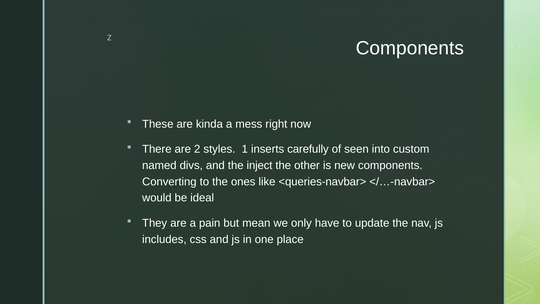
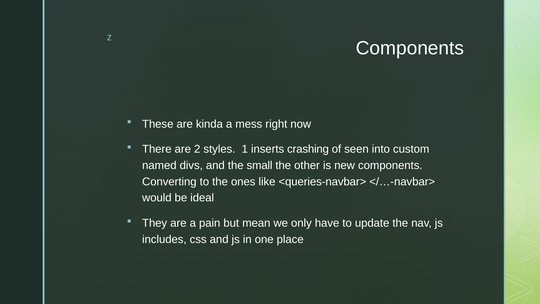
carefully: carefully -> crashing
inject: inject -> small
